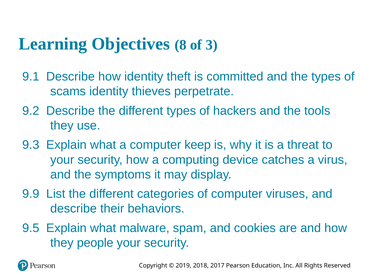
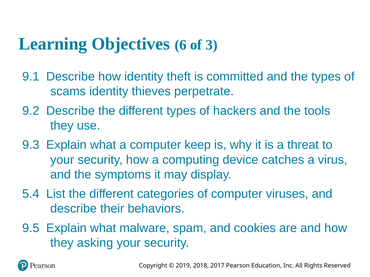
8: 8 -> 6
9.9: 9.9 -> 5.4
people: people -> asking
